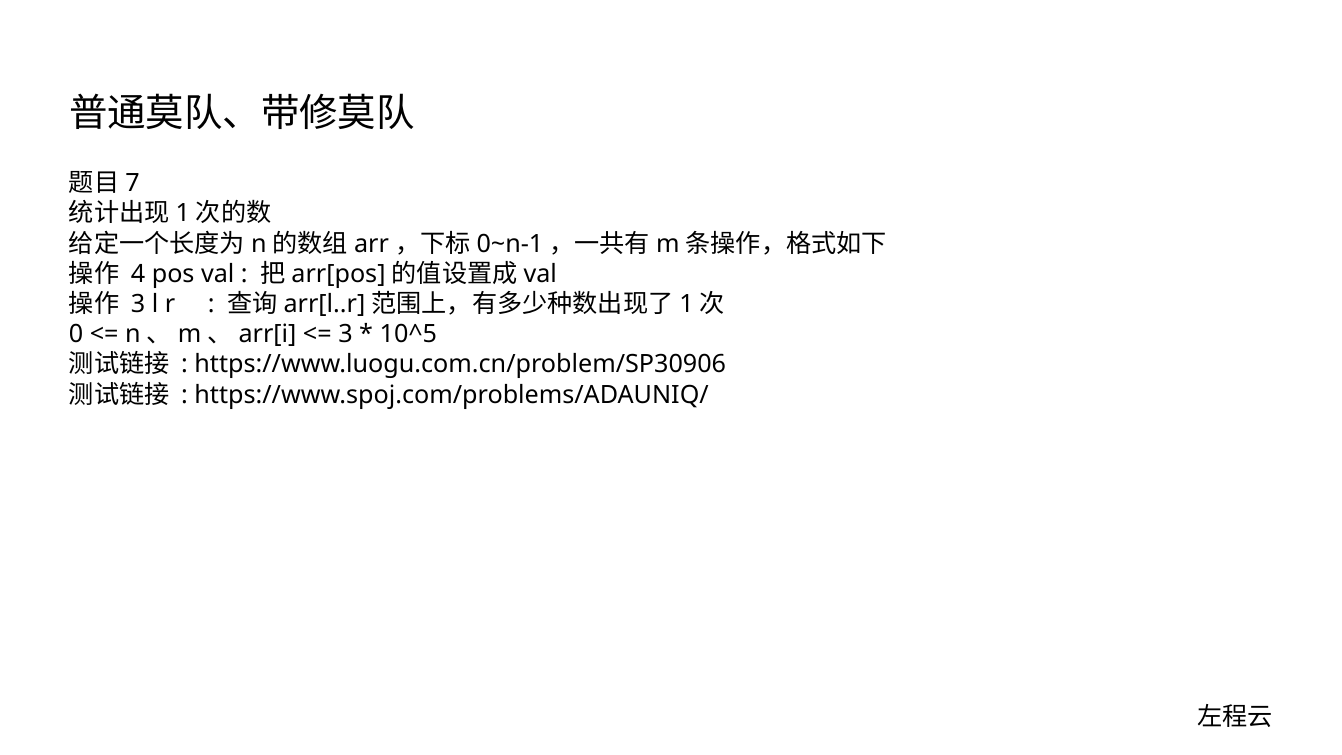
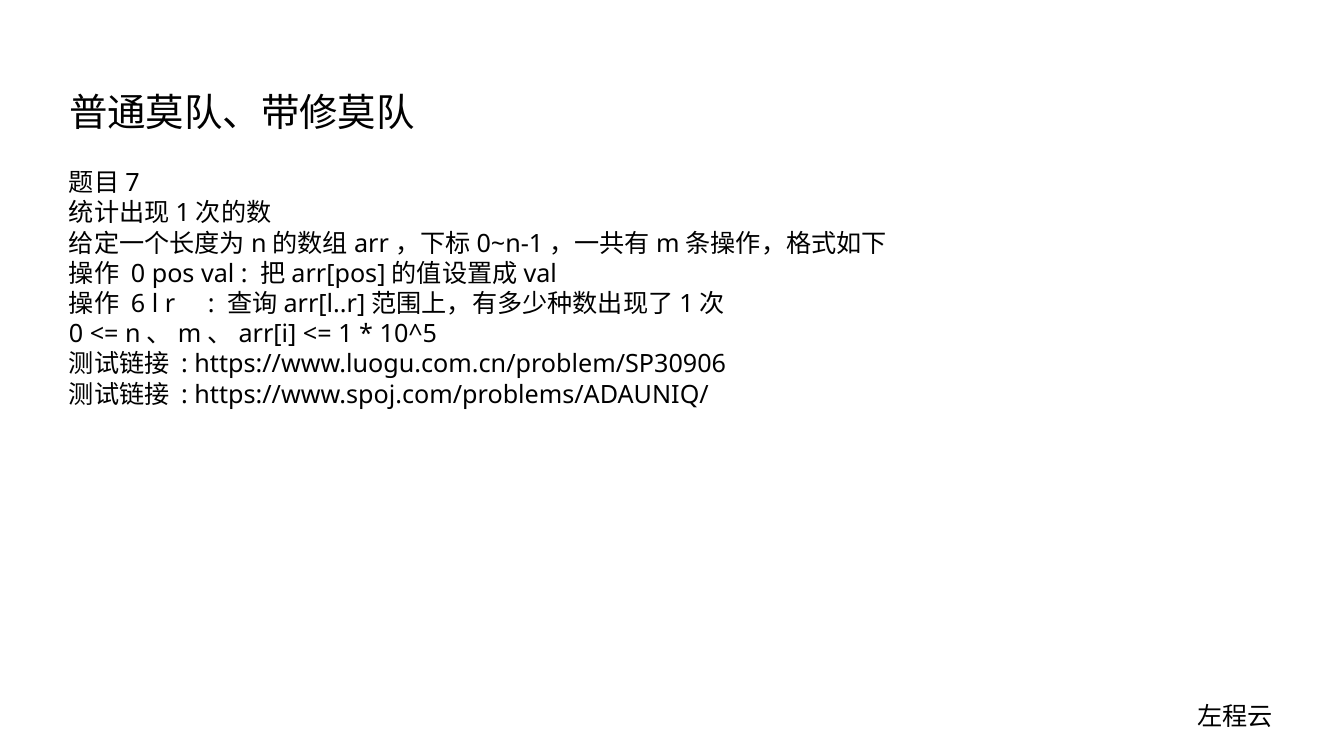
4 at (138, 274): 4 -> 0
3 at (138, 304): 3 -> 6
3 at (346, 334): 3 -> 1
